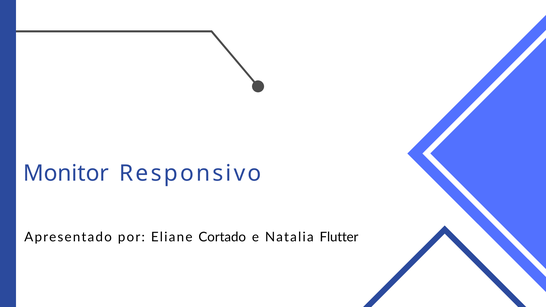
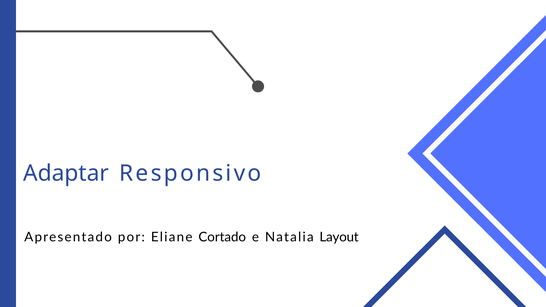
Monitor: Monitor -> Adaptar
Flutter: Flutter -> Layout
